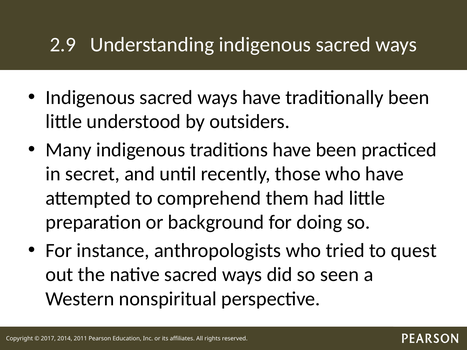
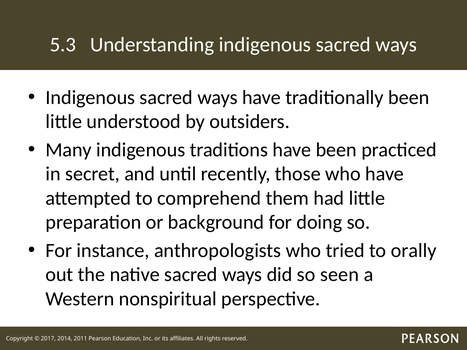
2.9: 2.9 -> 5.3
quest: quest -> orally
